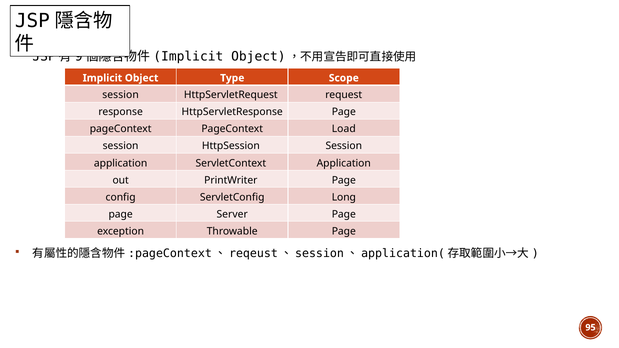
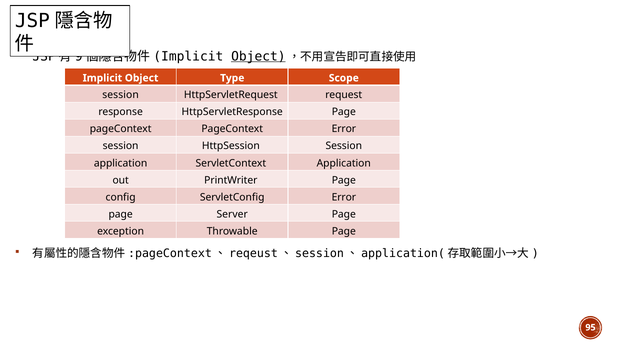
Object at (258, 56) underline: none -> present
PageContext Load: Load -> Error
ServletConfig Long: Long -> Error
